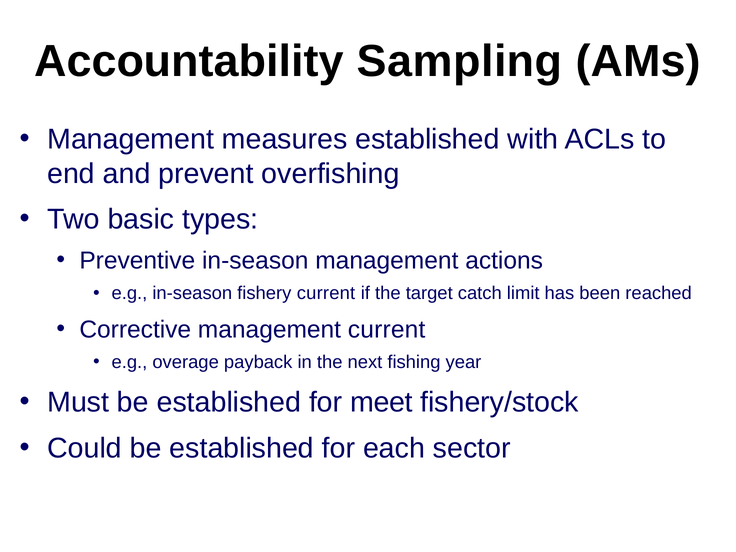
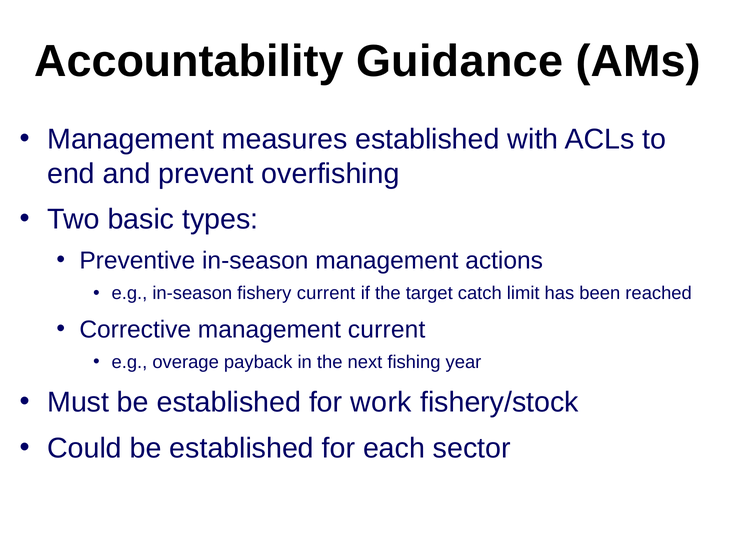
Sampling: Sampling -> Guidance
meet: meet -> work
